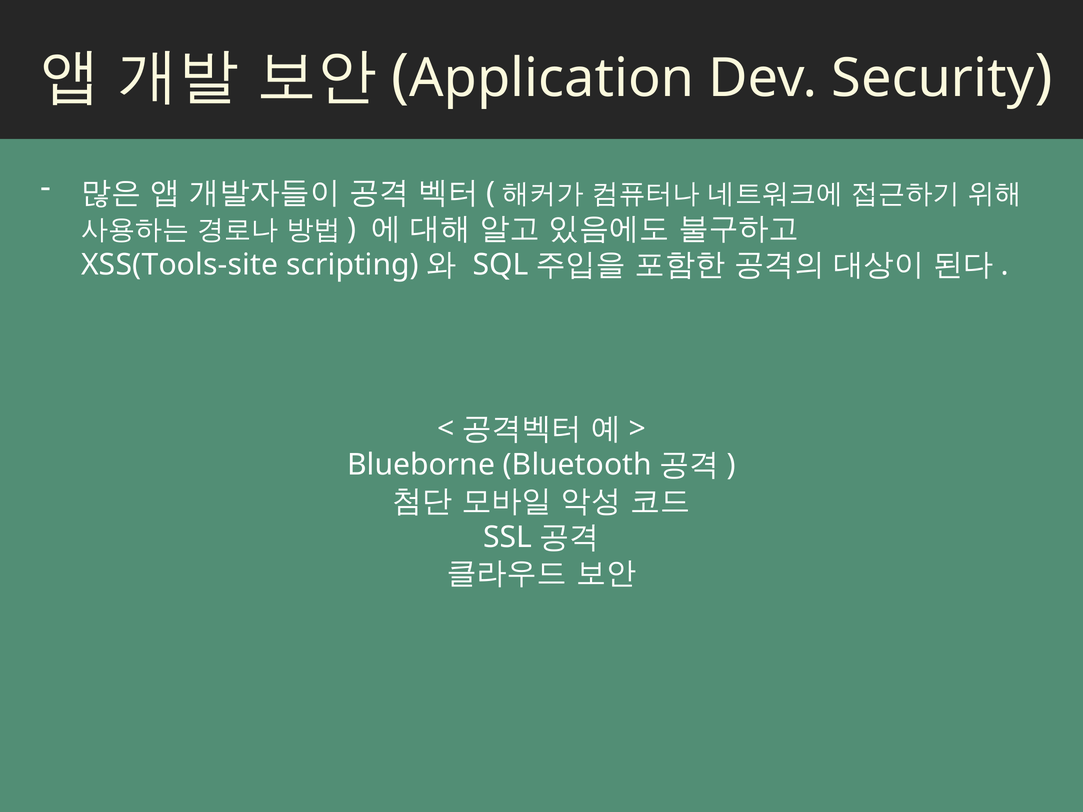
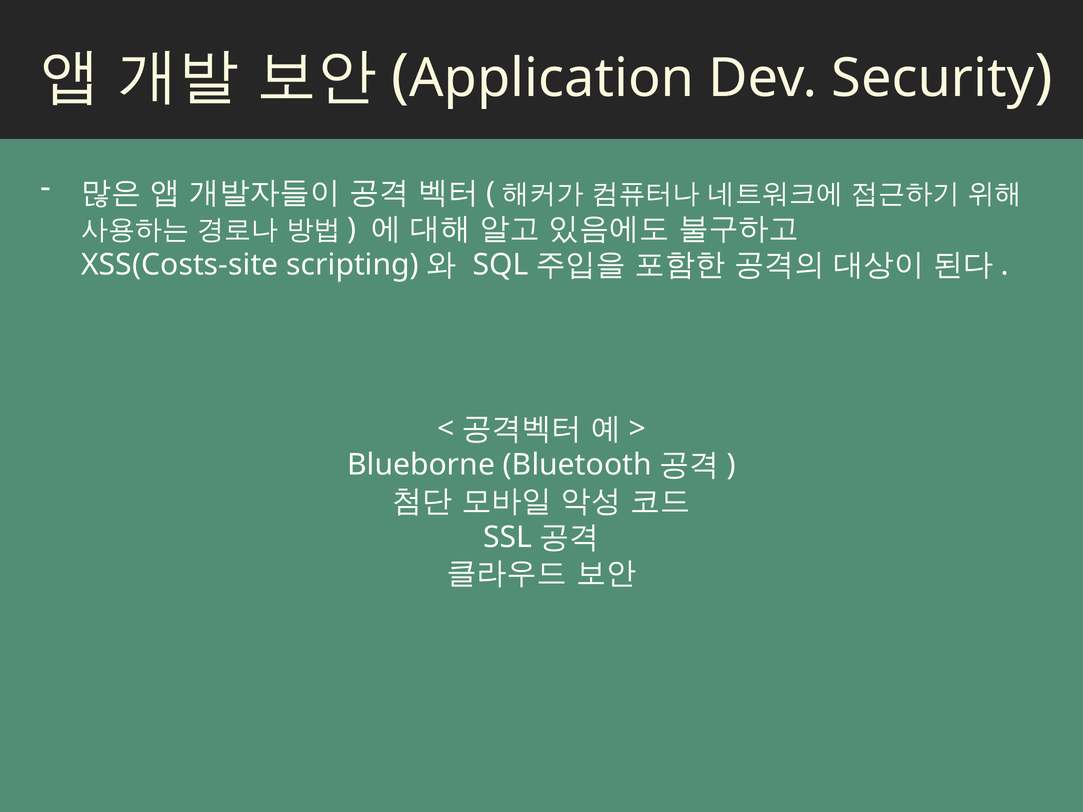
XSS(Tools-site: XSS(Tools-site -> XSS(Costs-site
